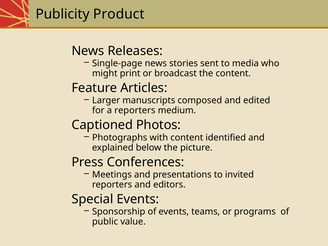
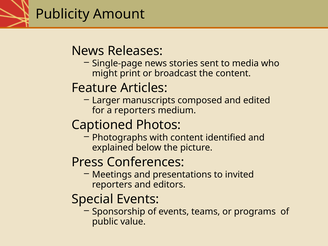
Product: Product -> Amount
